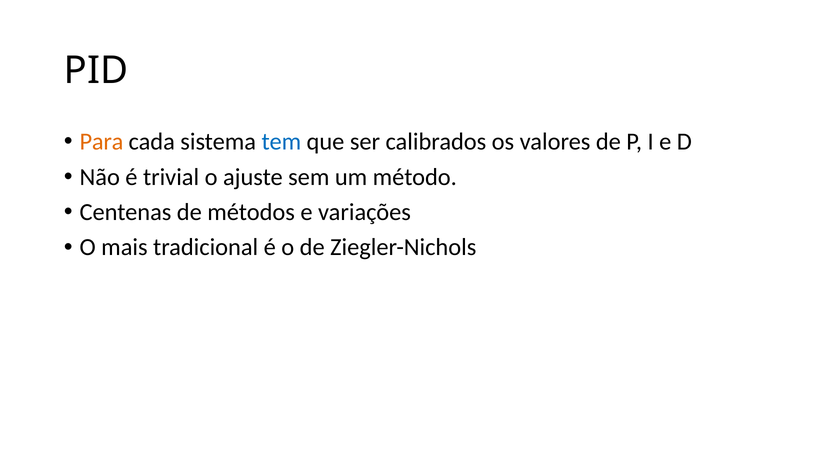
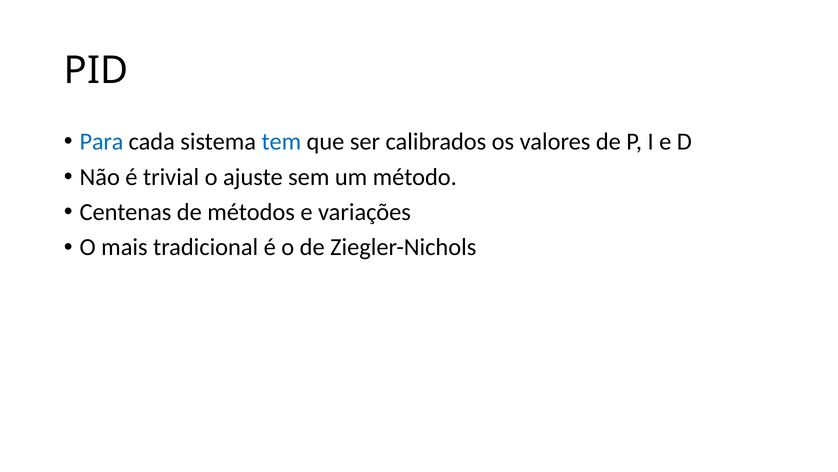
Para colour: orange -> blue
